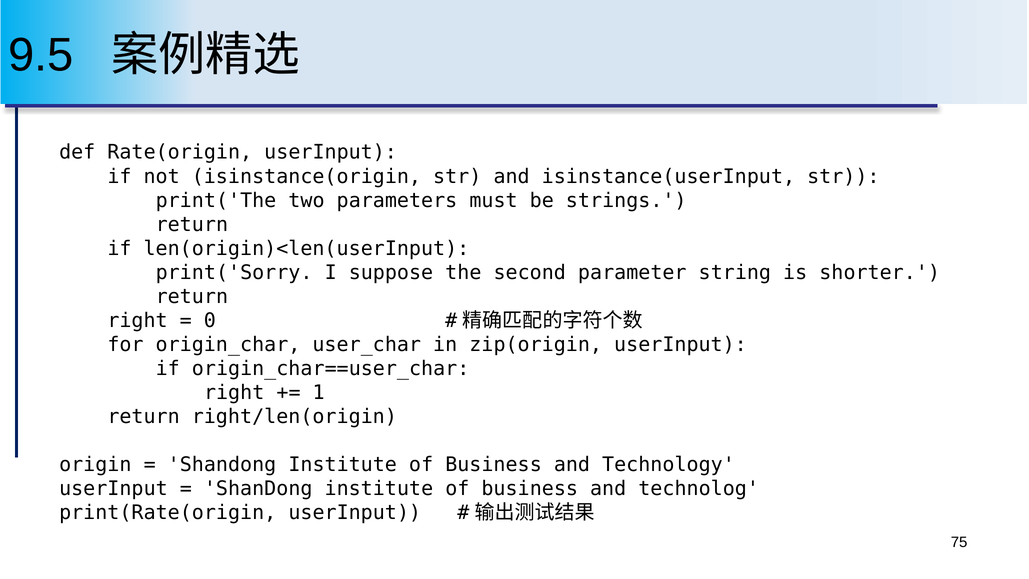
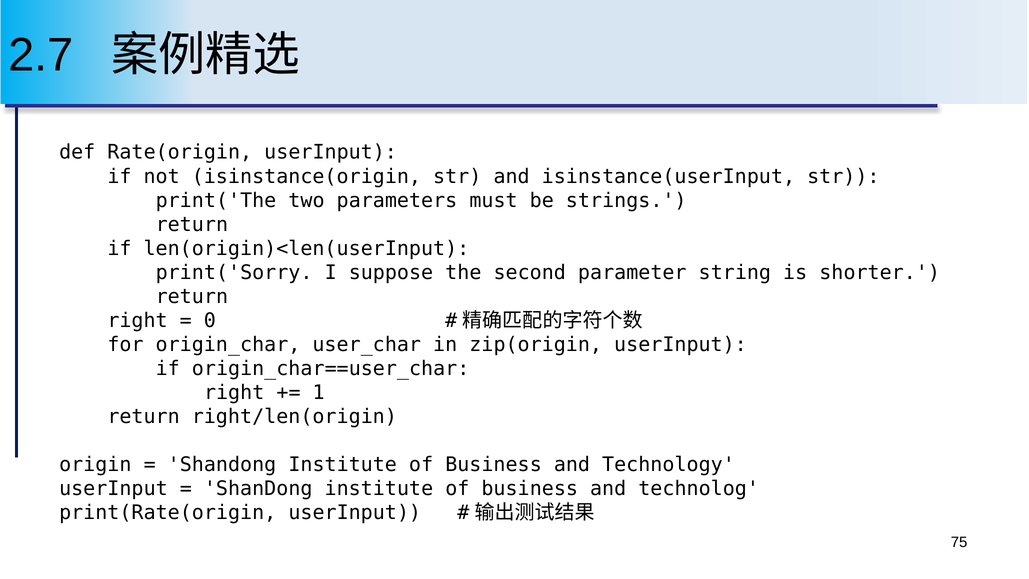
9.5: 9.5 -> 2.7
